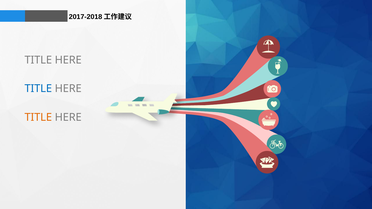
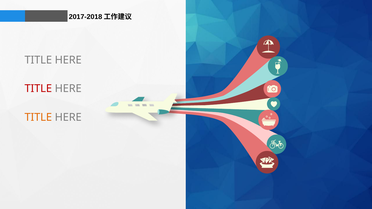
TITLE at (38, 89) colour: blue -> red
